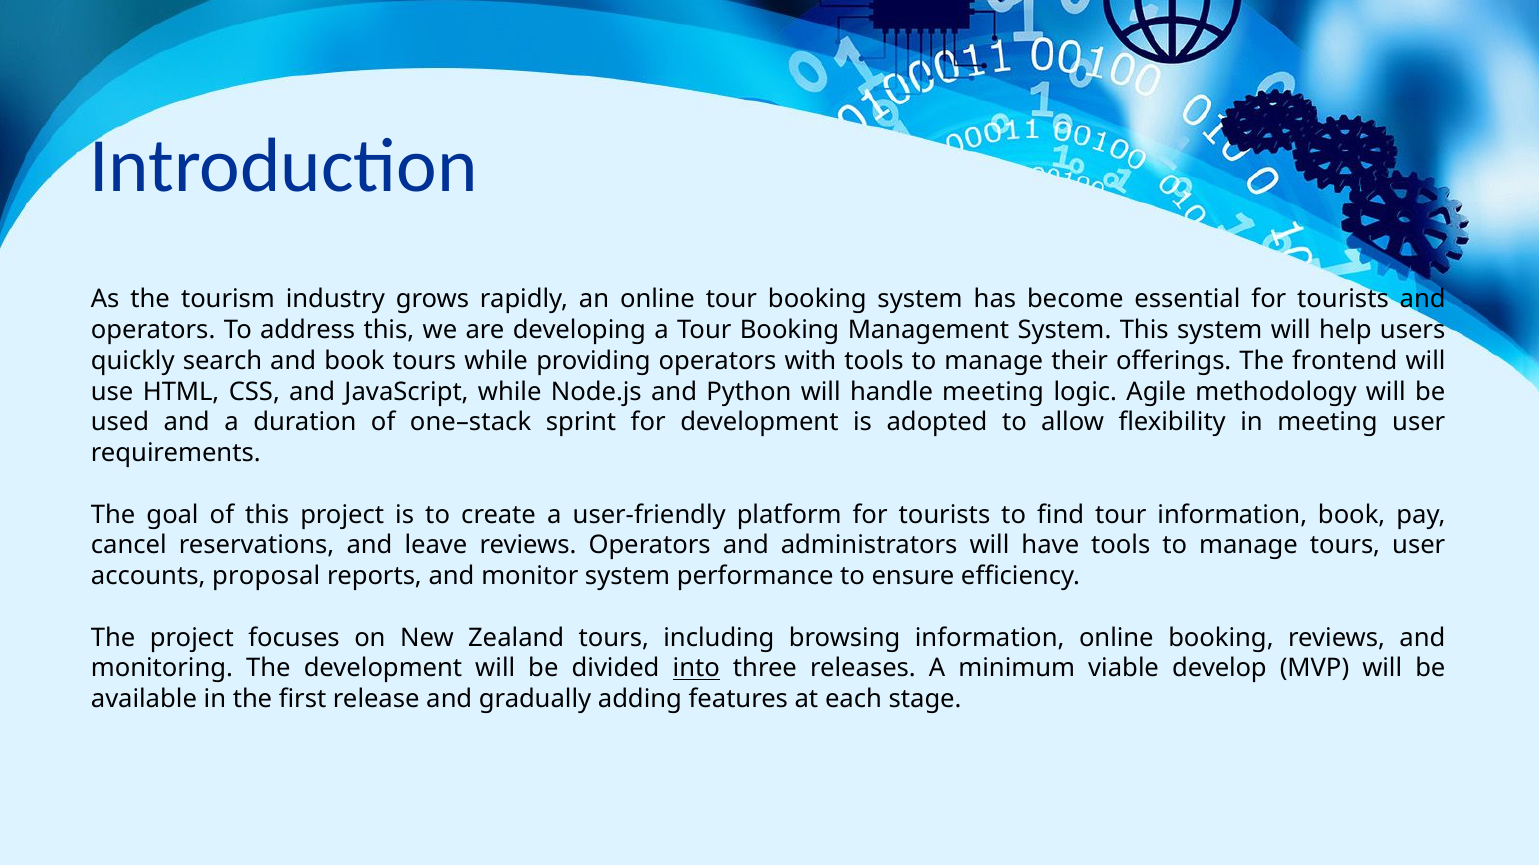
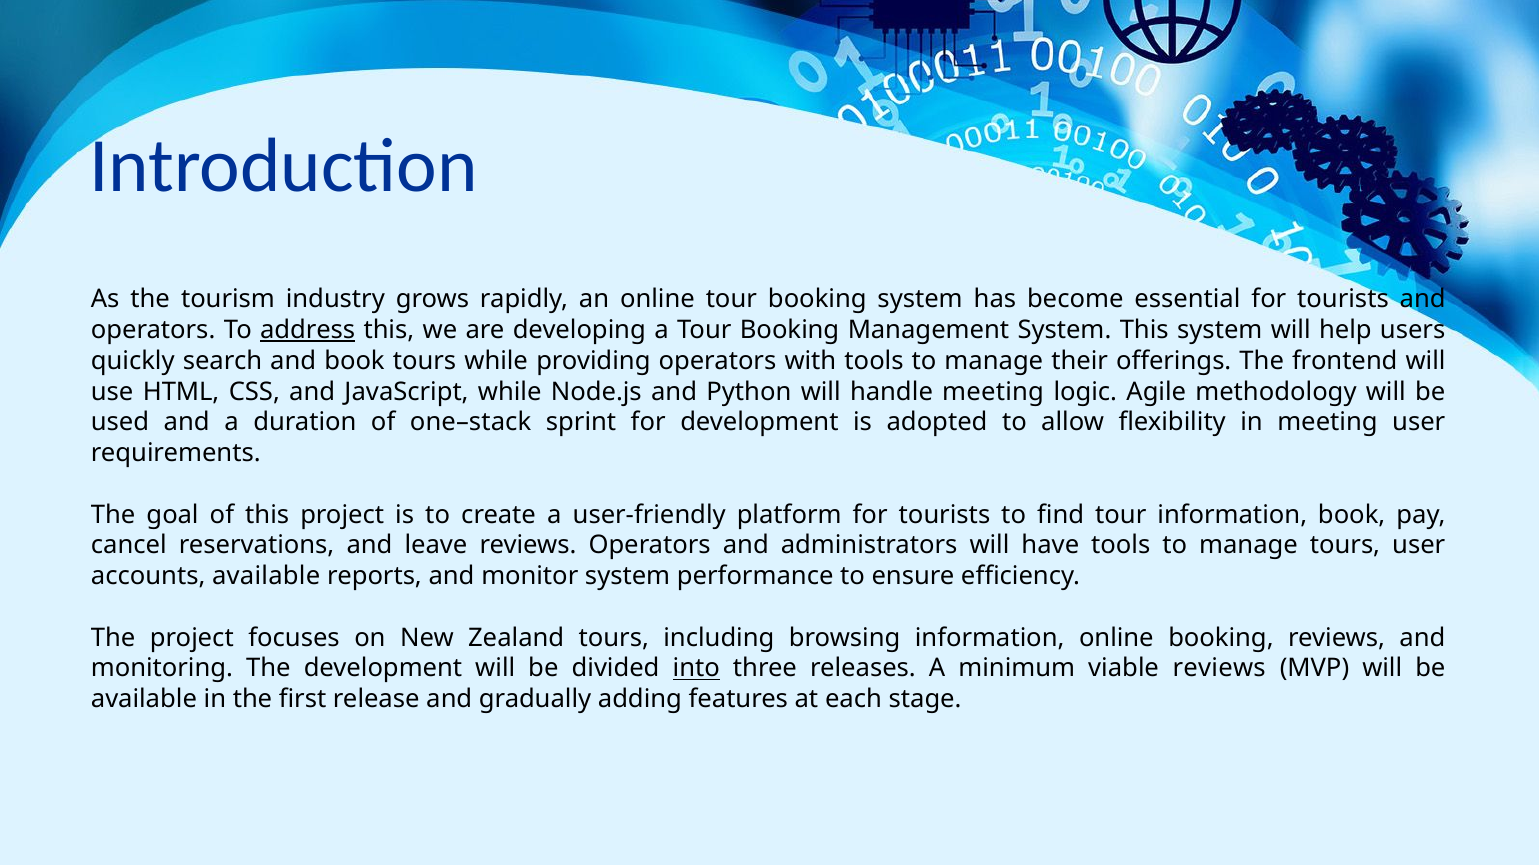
address underline: none -> present
accounts proposal: proposal -> available
viable develop: develop -> reviews
